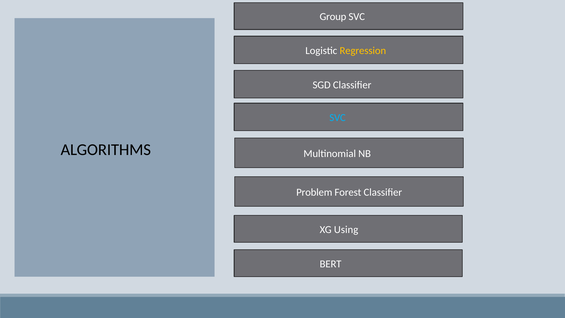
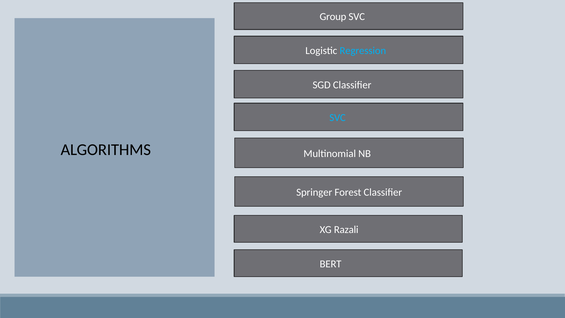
Regression colour: yellow -> light blue
Problem: Problem -> Springer
Using: Using -> Razali
